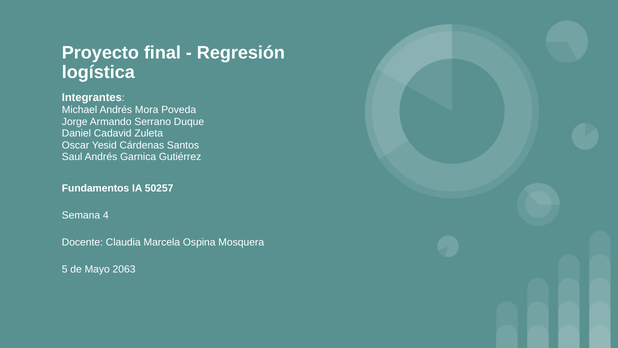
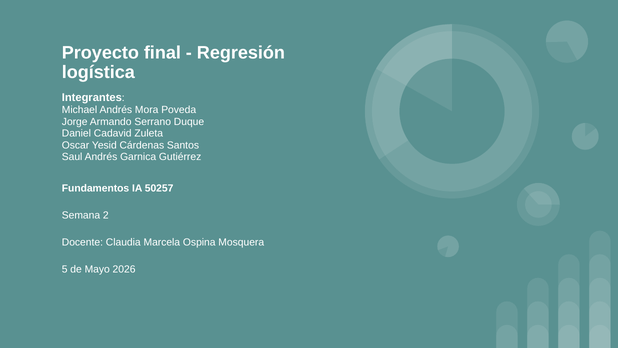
4: 4 -> 2
2063: 2063 -> 2026
